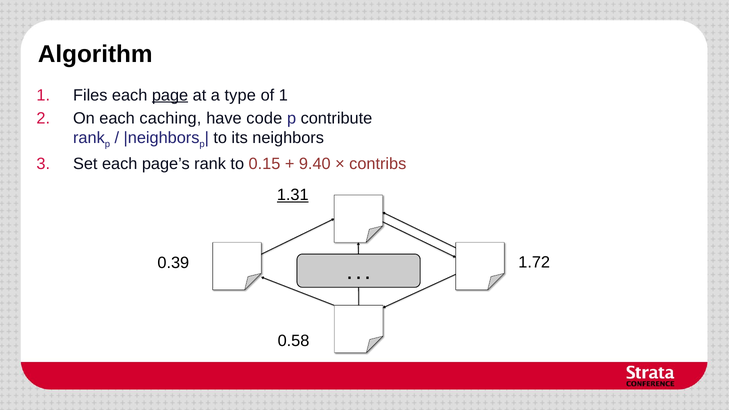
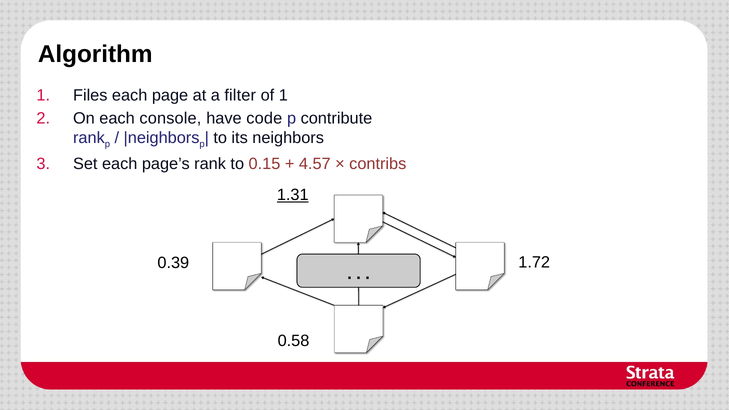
page underline: present -> none
type: type -> filter
caching: caching -> console
9.40: 9.40 -> 4.57
